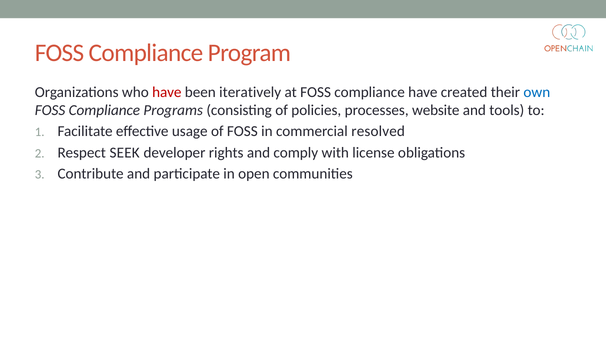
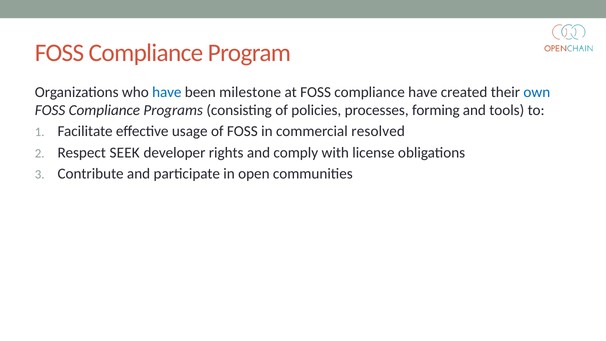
have at (167, 92) colour: red -> blue
iteratively: iteratively -> milestone
website: website -> forming
